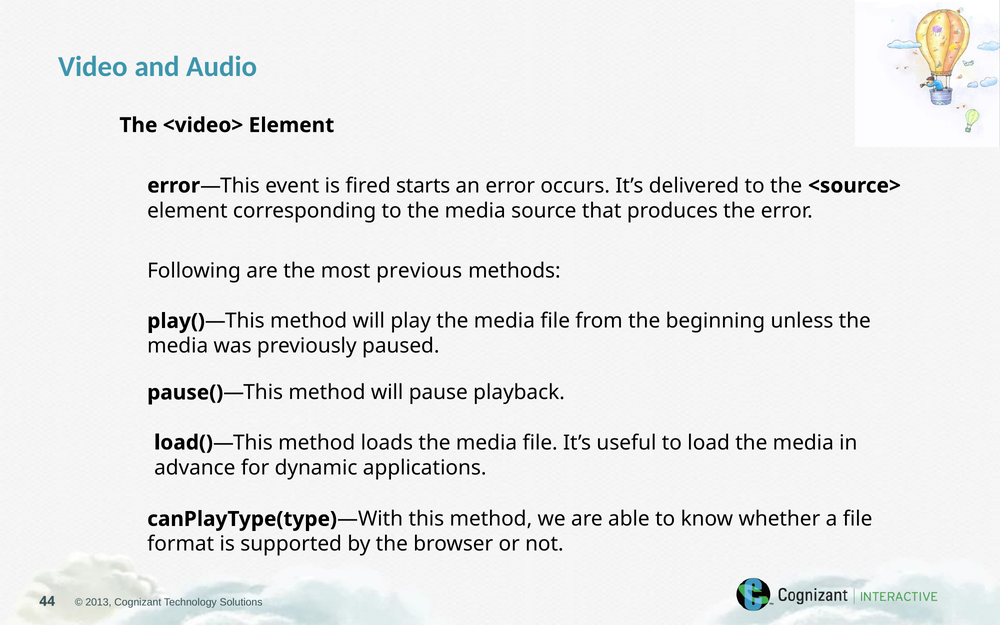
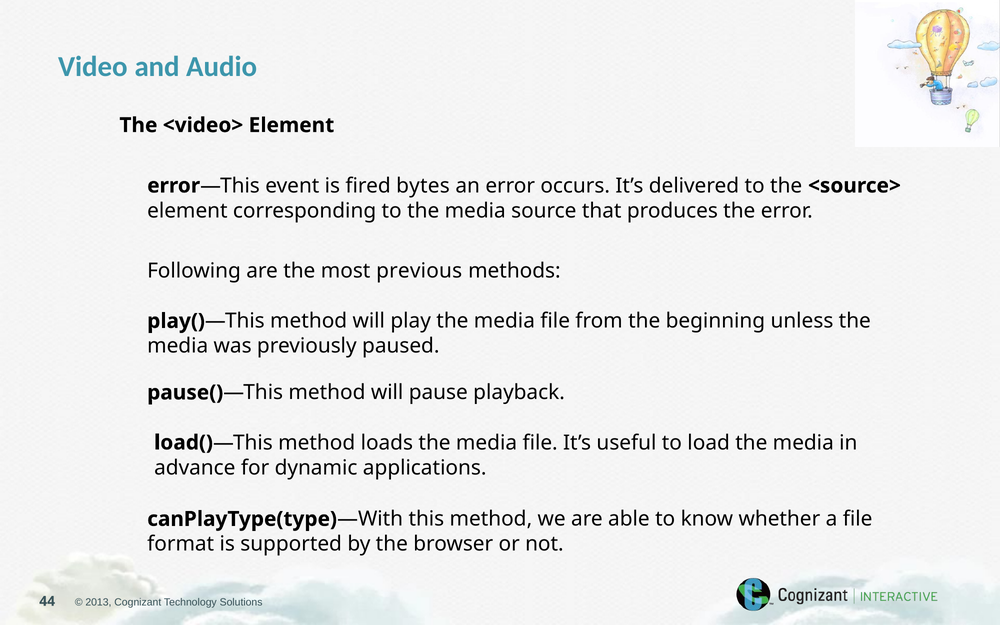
starts: starts -> bytes
